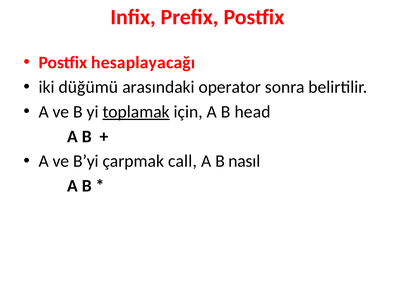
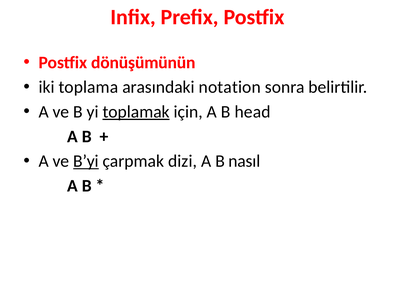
hesaplayacağı: hesaplayacağı -> dönüşümünün
düğümü: düğümü -> toplama
operator: operator -> notation
B’yi underline: none -> present
call: call -> dizi
